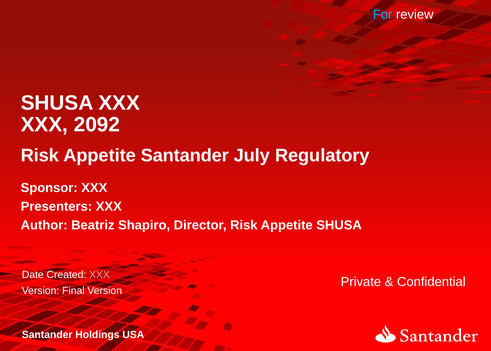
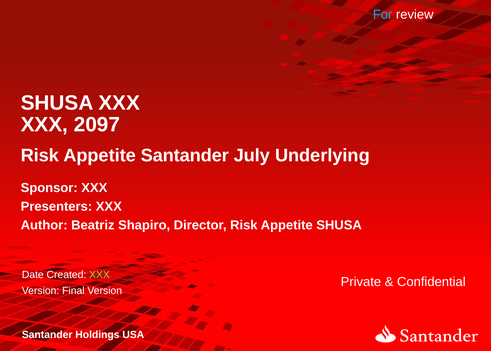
2092: 2092 -> 2097
Regulatory: Regulatory -> Underlying
XXX at (100, 274) colour: pink -> light green
